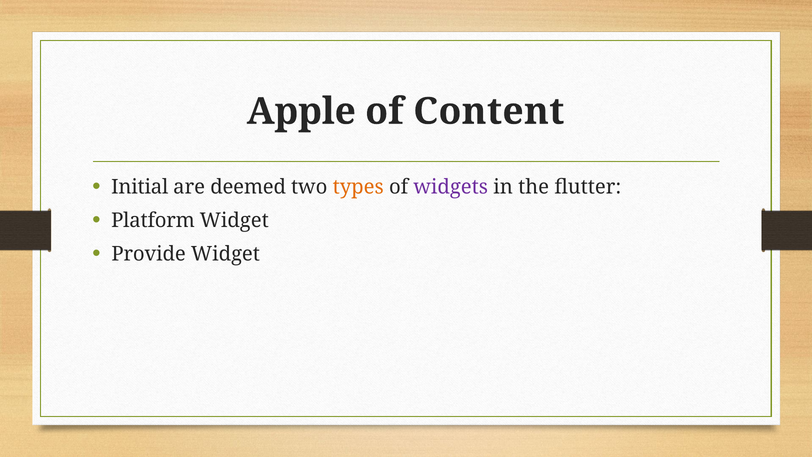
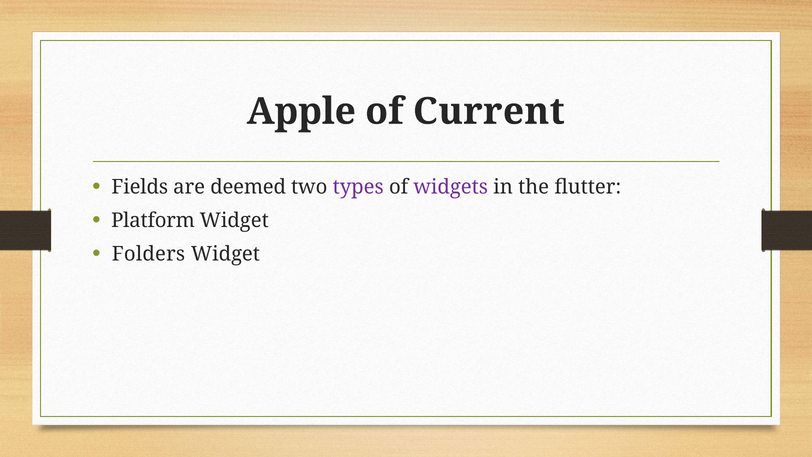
Content: Content -> Current
Initial: Initial -> Fields
types colour: orange -> purple
Provide: Provide -> Folders
